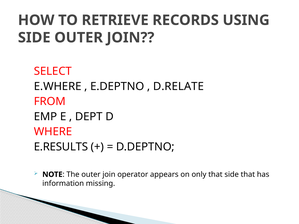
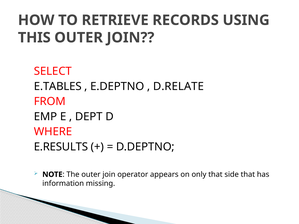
SIDE at (34, 38): SIDE -> THIS
E.WHERE: E.WHERE -> E.TABLES
